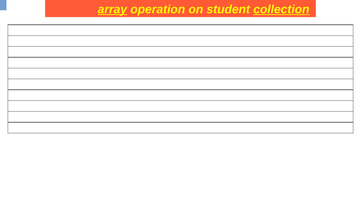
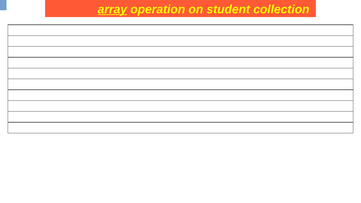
collection underline: present -> none
